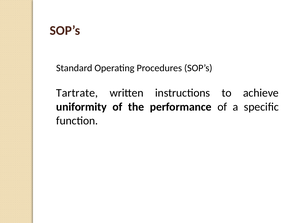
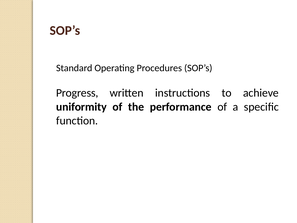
Tartrate: Tartrate -> Progress
